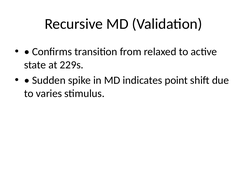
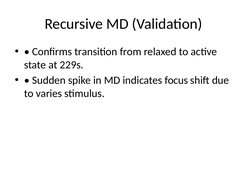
point: point -> focus
